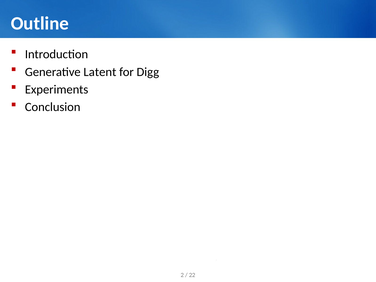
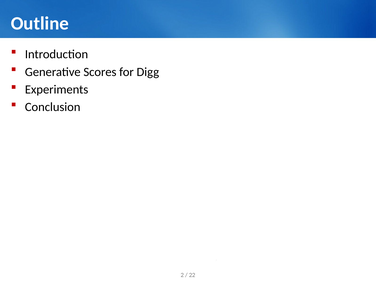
Latent: Latent -> Scores
